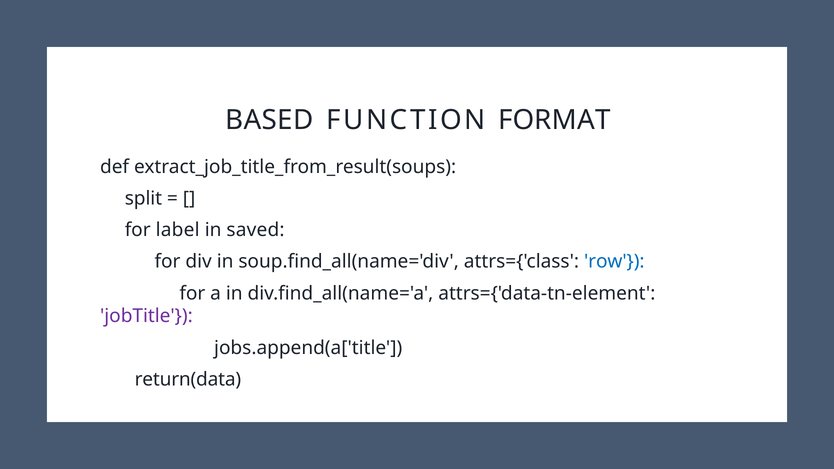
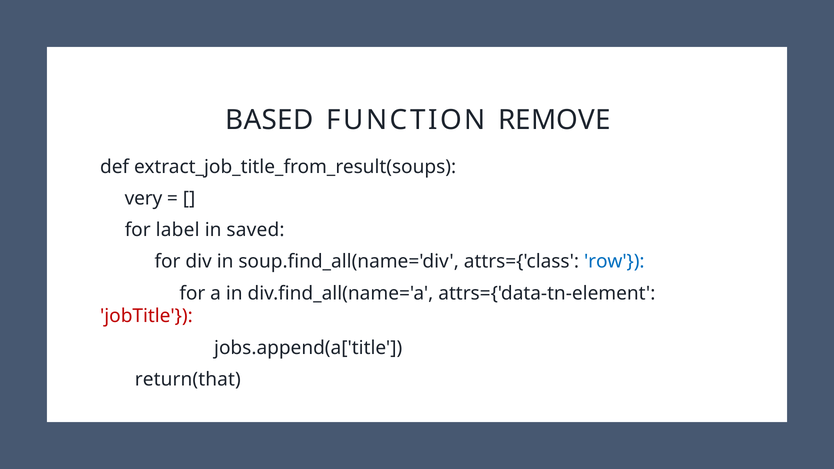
FORMAT: FORMAT -> REMOVE
split: split -> very
jobTitle colour: purple -> red
return(data: return(data -> return(that
